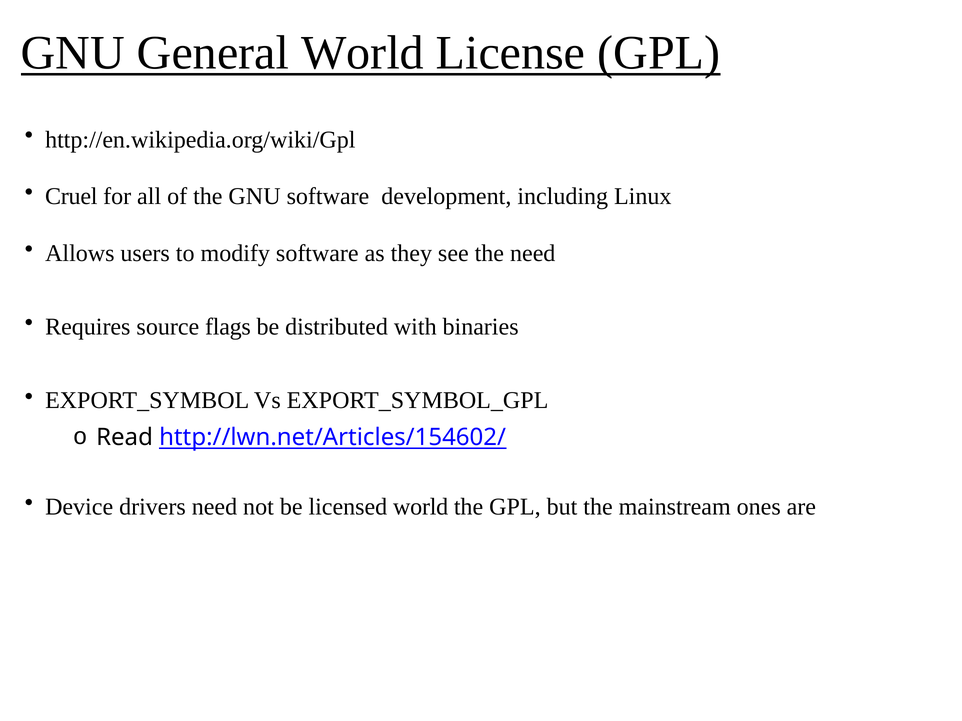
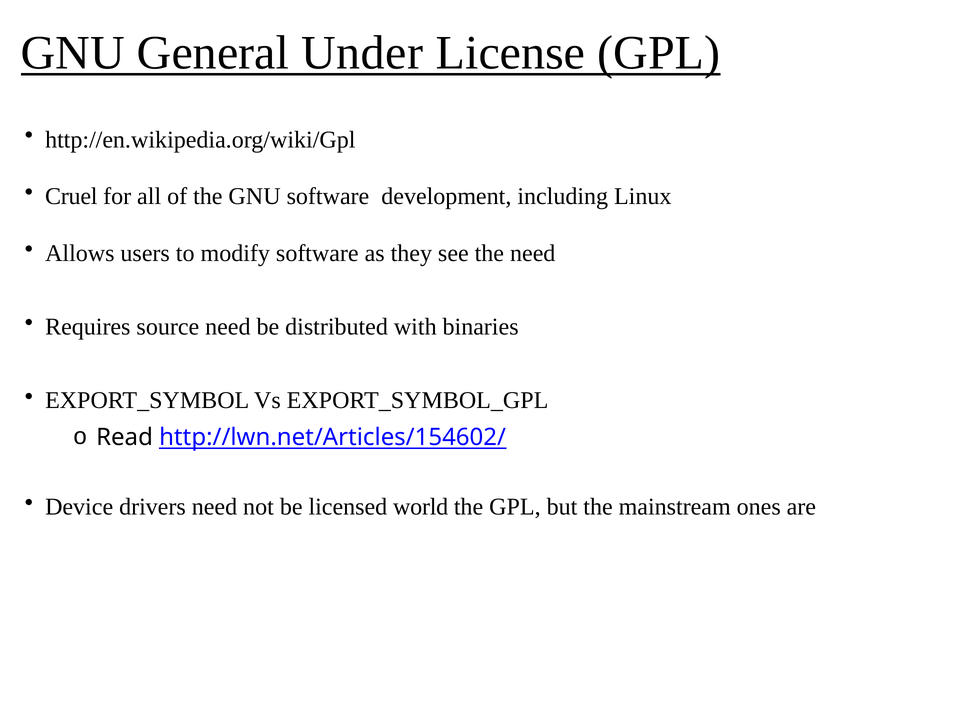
General World: World -> Under
source flags: flags -> need
